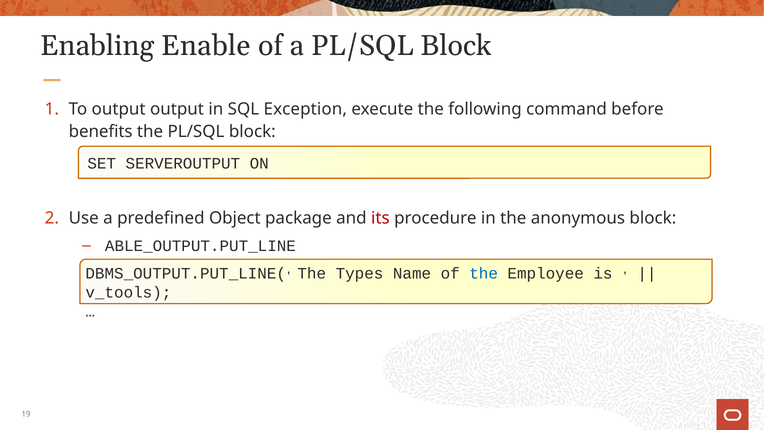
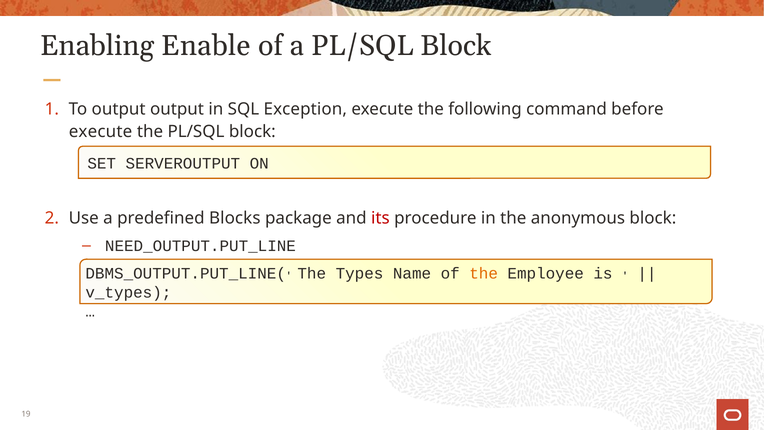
benefits at (101, 132): benefits -> execute
Object: Object -> Blocks
ABLE_OUTPUT.PUT_LINE: ABLE_OUTPUT.PUT_LINE -> NEED_OUTPUT.PUT_LINE
the at (484, 273) colour: blue -> orange
v_tools: v_tools -> v_types
